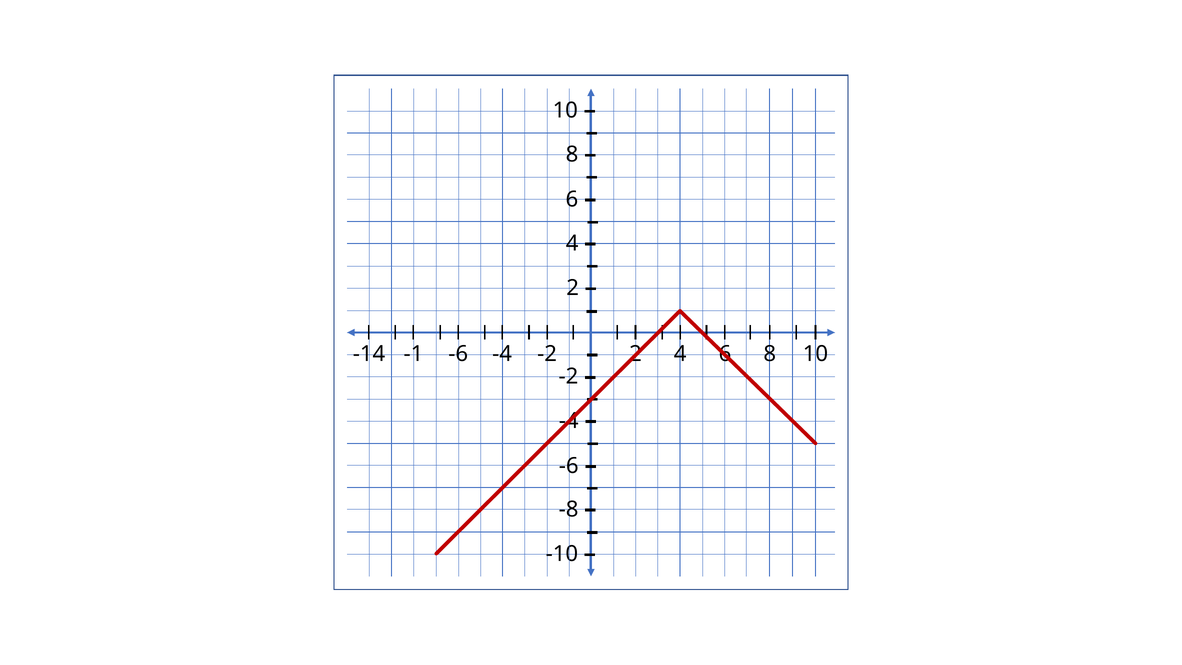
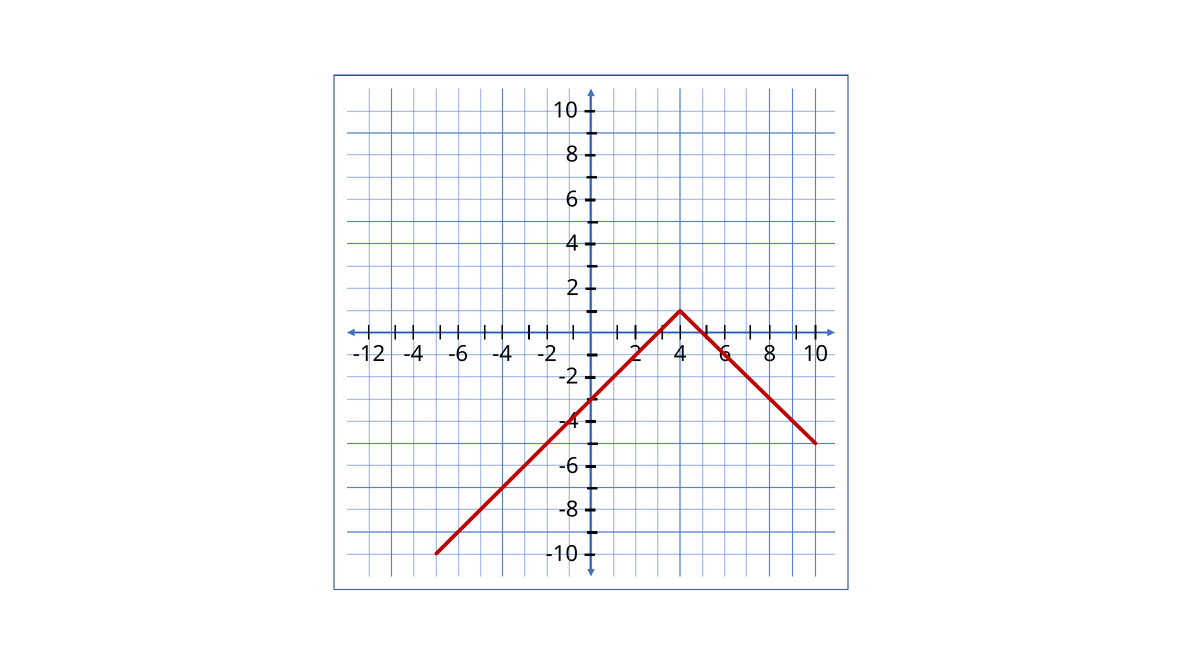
-14: -14 -> -12
-1 at (413, 354): -1 -> -4
